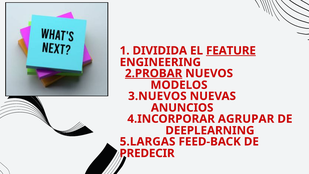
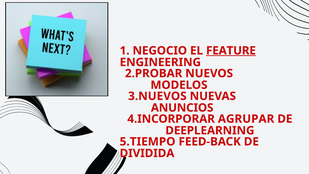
DIVIDIDA: DIVIDIDA -> NEGOCIO
2.PROBAR underline: present -> none
5.LARGAS: 5.LARGAS -> 5.TIEMPO
PREDECIR: PREDECIR -> DIVIDIDA
